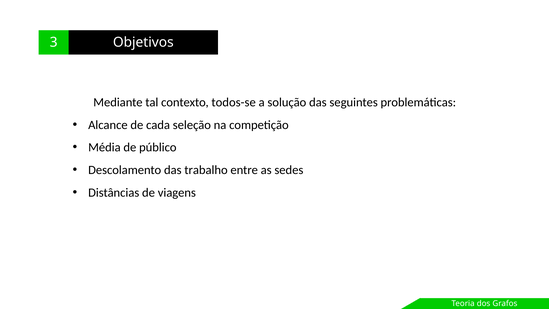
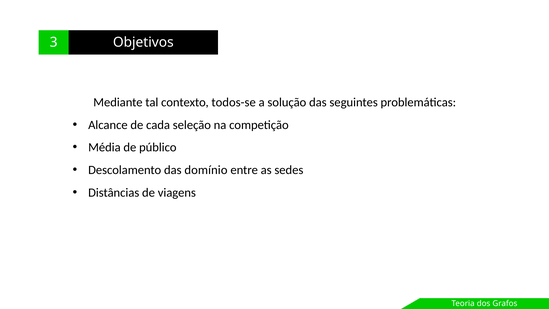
trabalho: trabalho -> domínio
